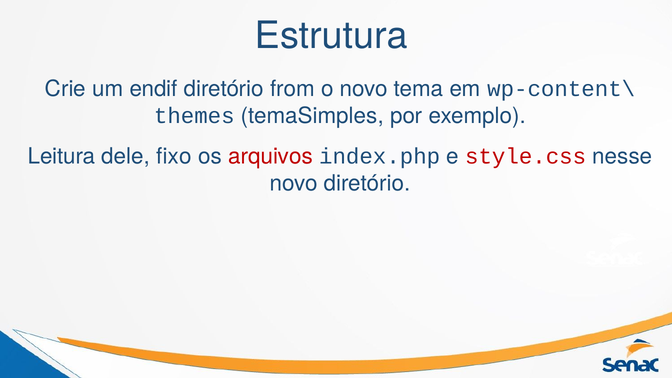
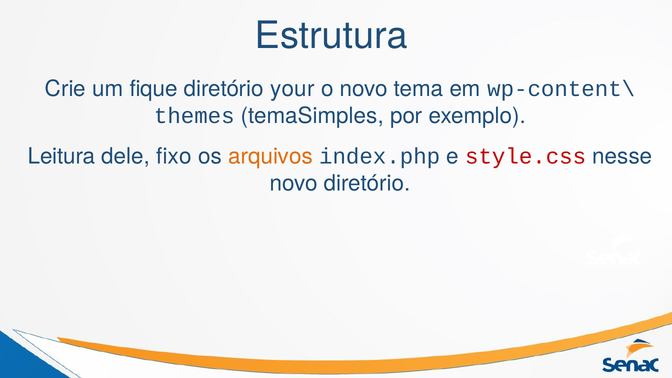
endif: endif -> fique
from: from -> your
arquivos colour: red -> orange
